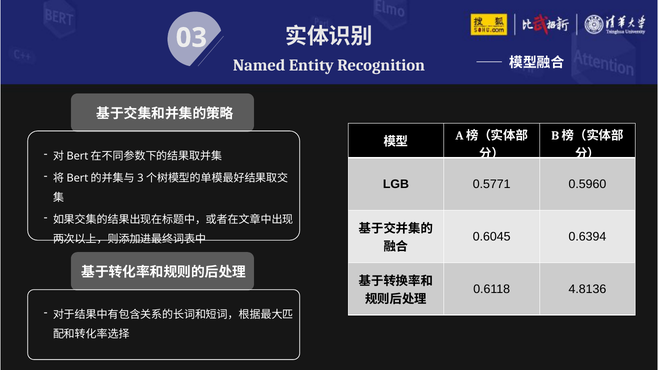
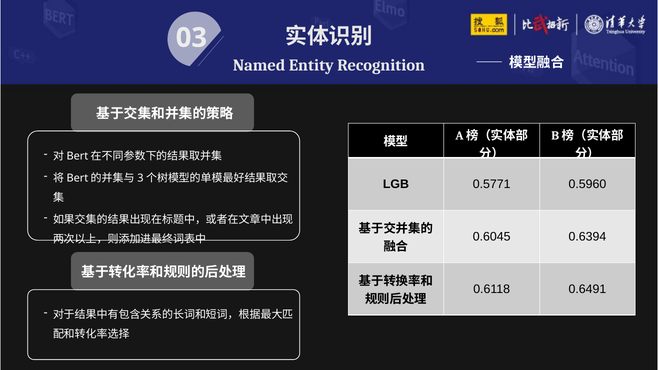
4.8136: 4.8136 -> 0.6491
